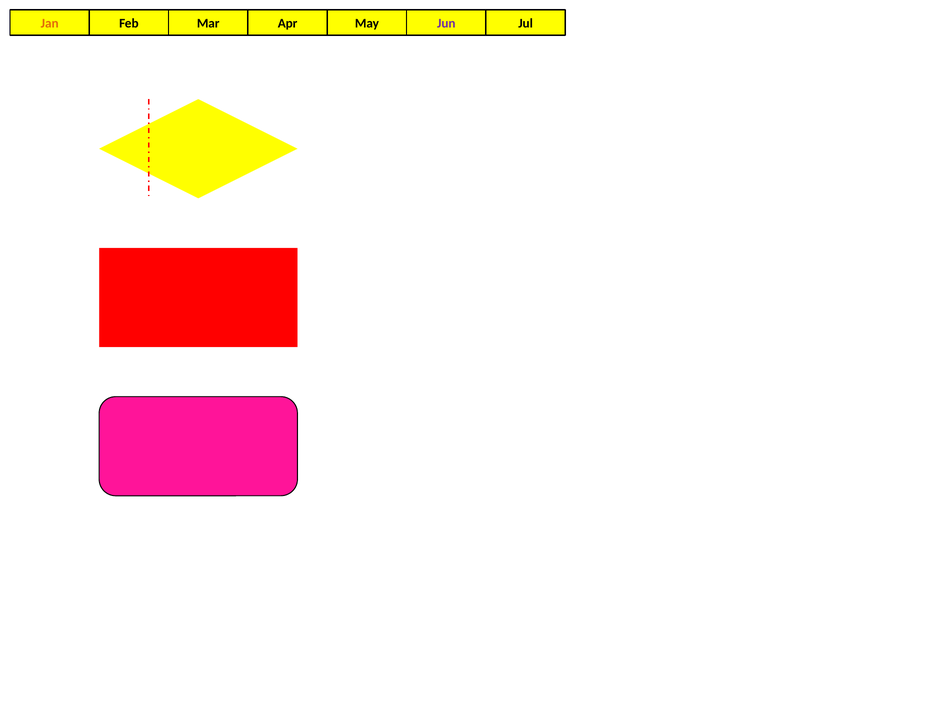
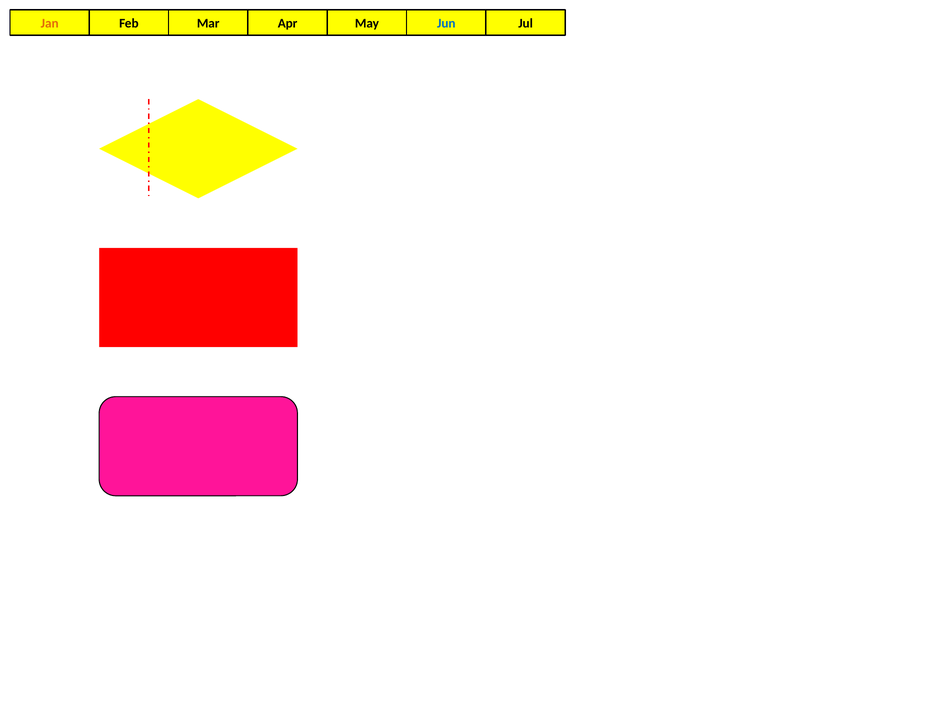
Jun colour: purple -> blue
